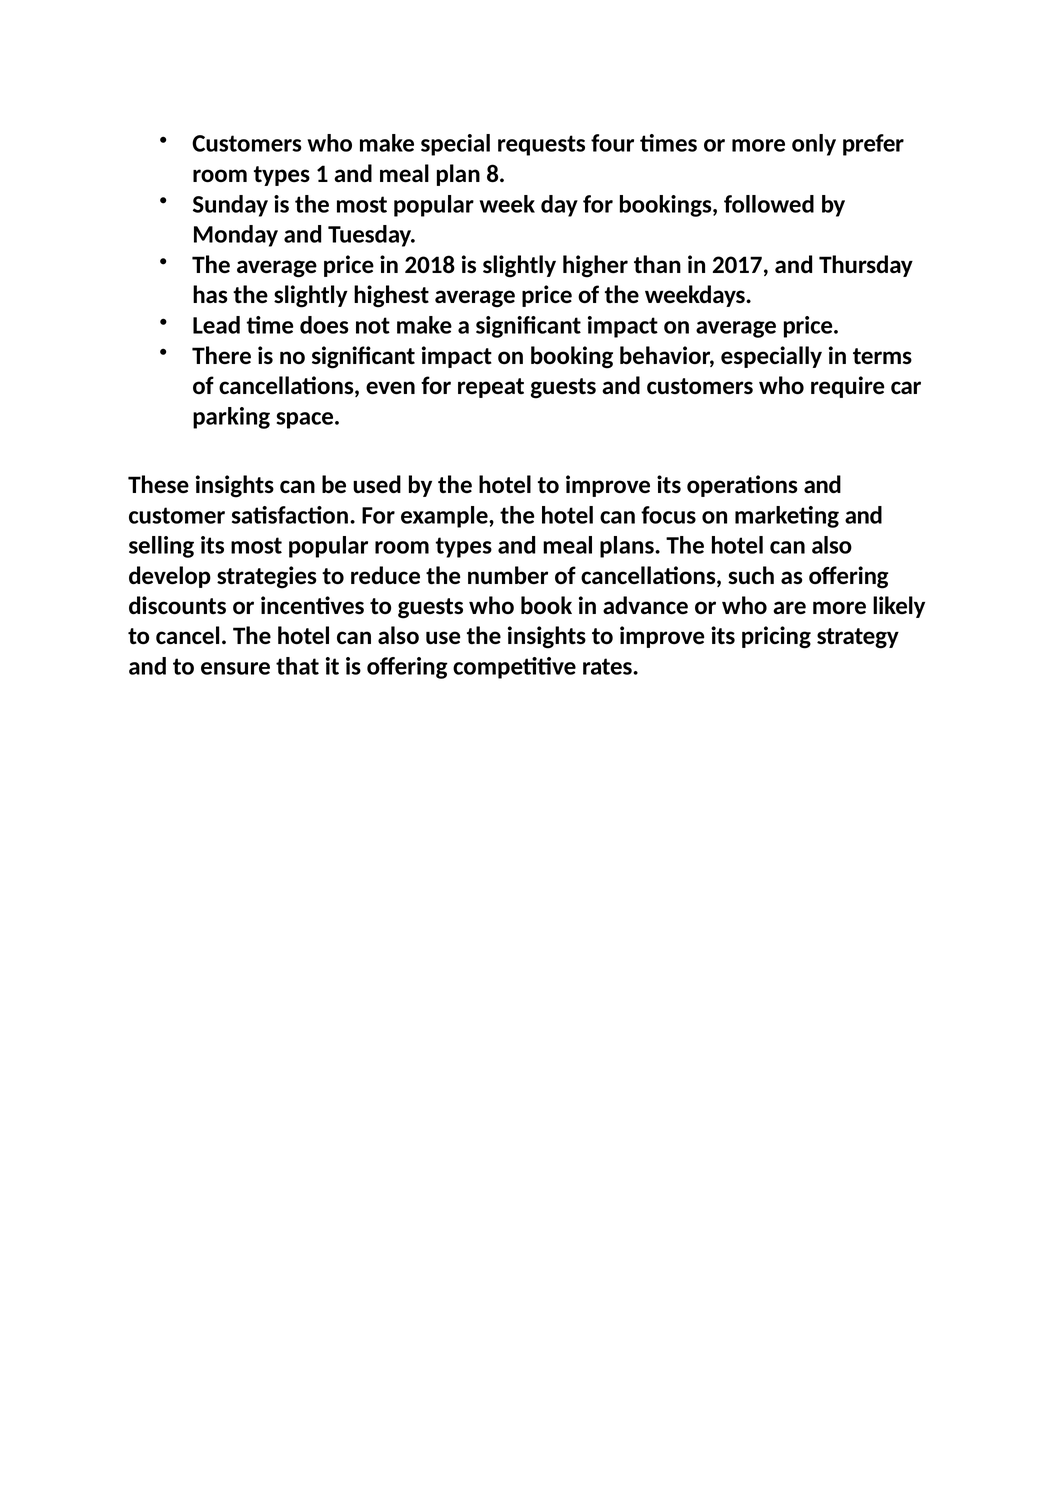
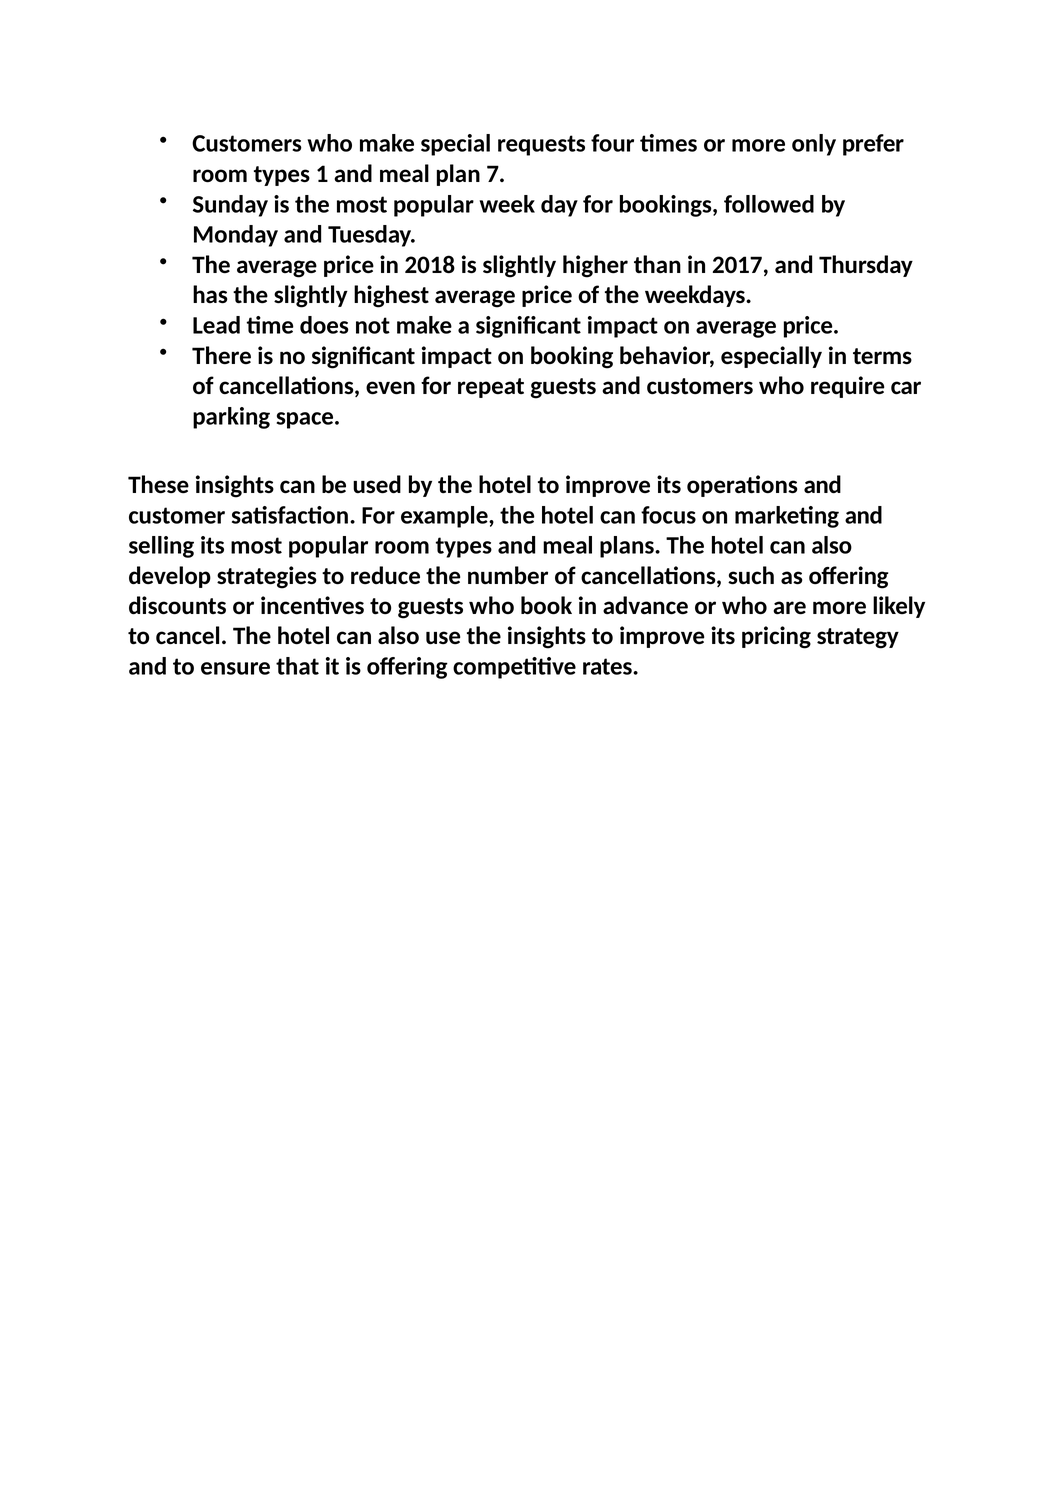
8: 8 -> 7
